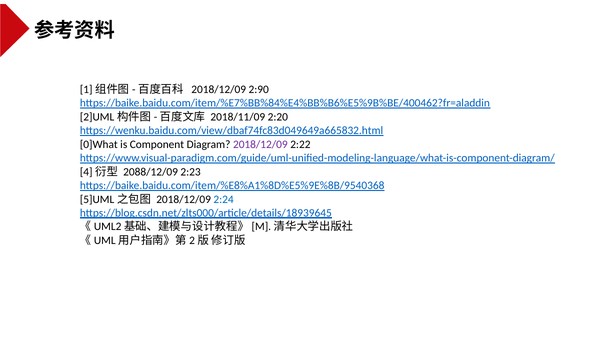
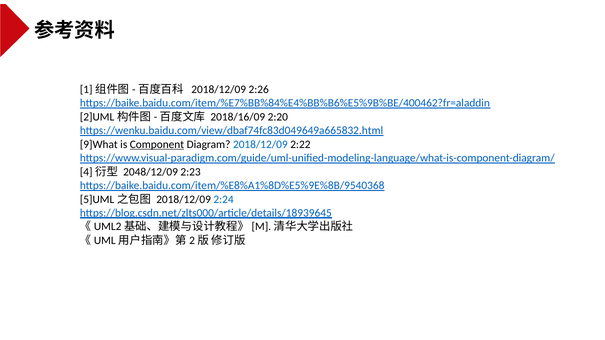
2:90: 2:90 -> 2:26
2018/11/09: 2018/11/09 -> 2018/16/09
0]What: 0]What -> 9]What
Component underline: none -> present
2018/12/09 at (260, 145) colour: purple -> blue
2088/12/09: 2088/12/09 -> 2048/12/09
